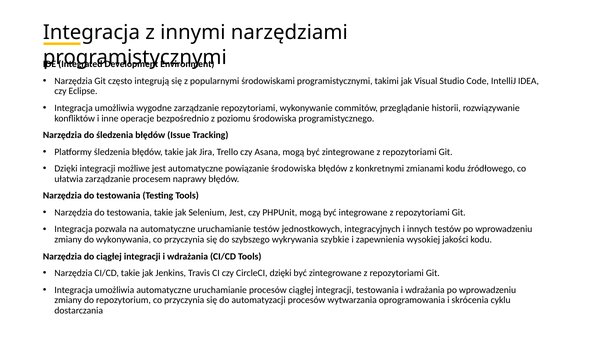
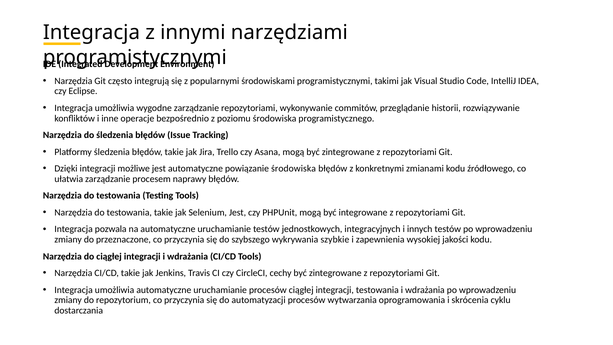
wykonywania: wykonywania -> przeznaczone
CircleCI dzięki: dzięki -> cechy
